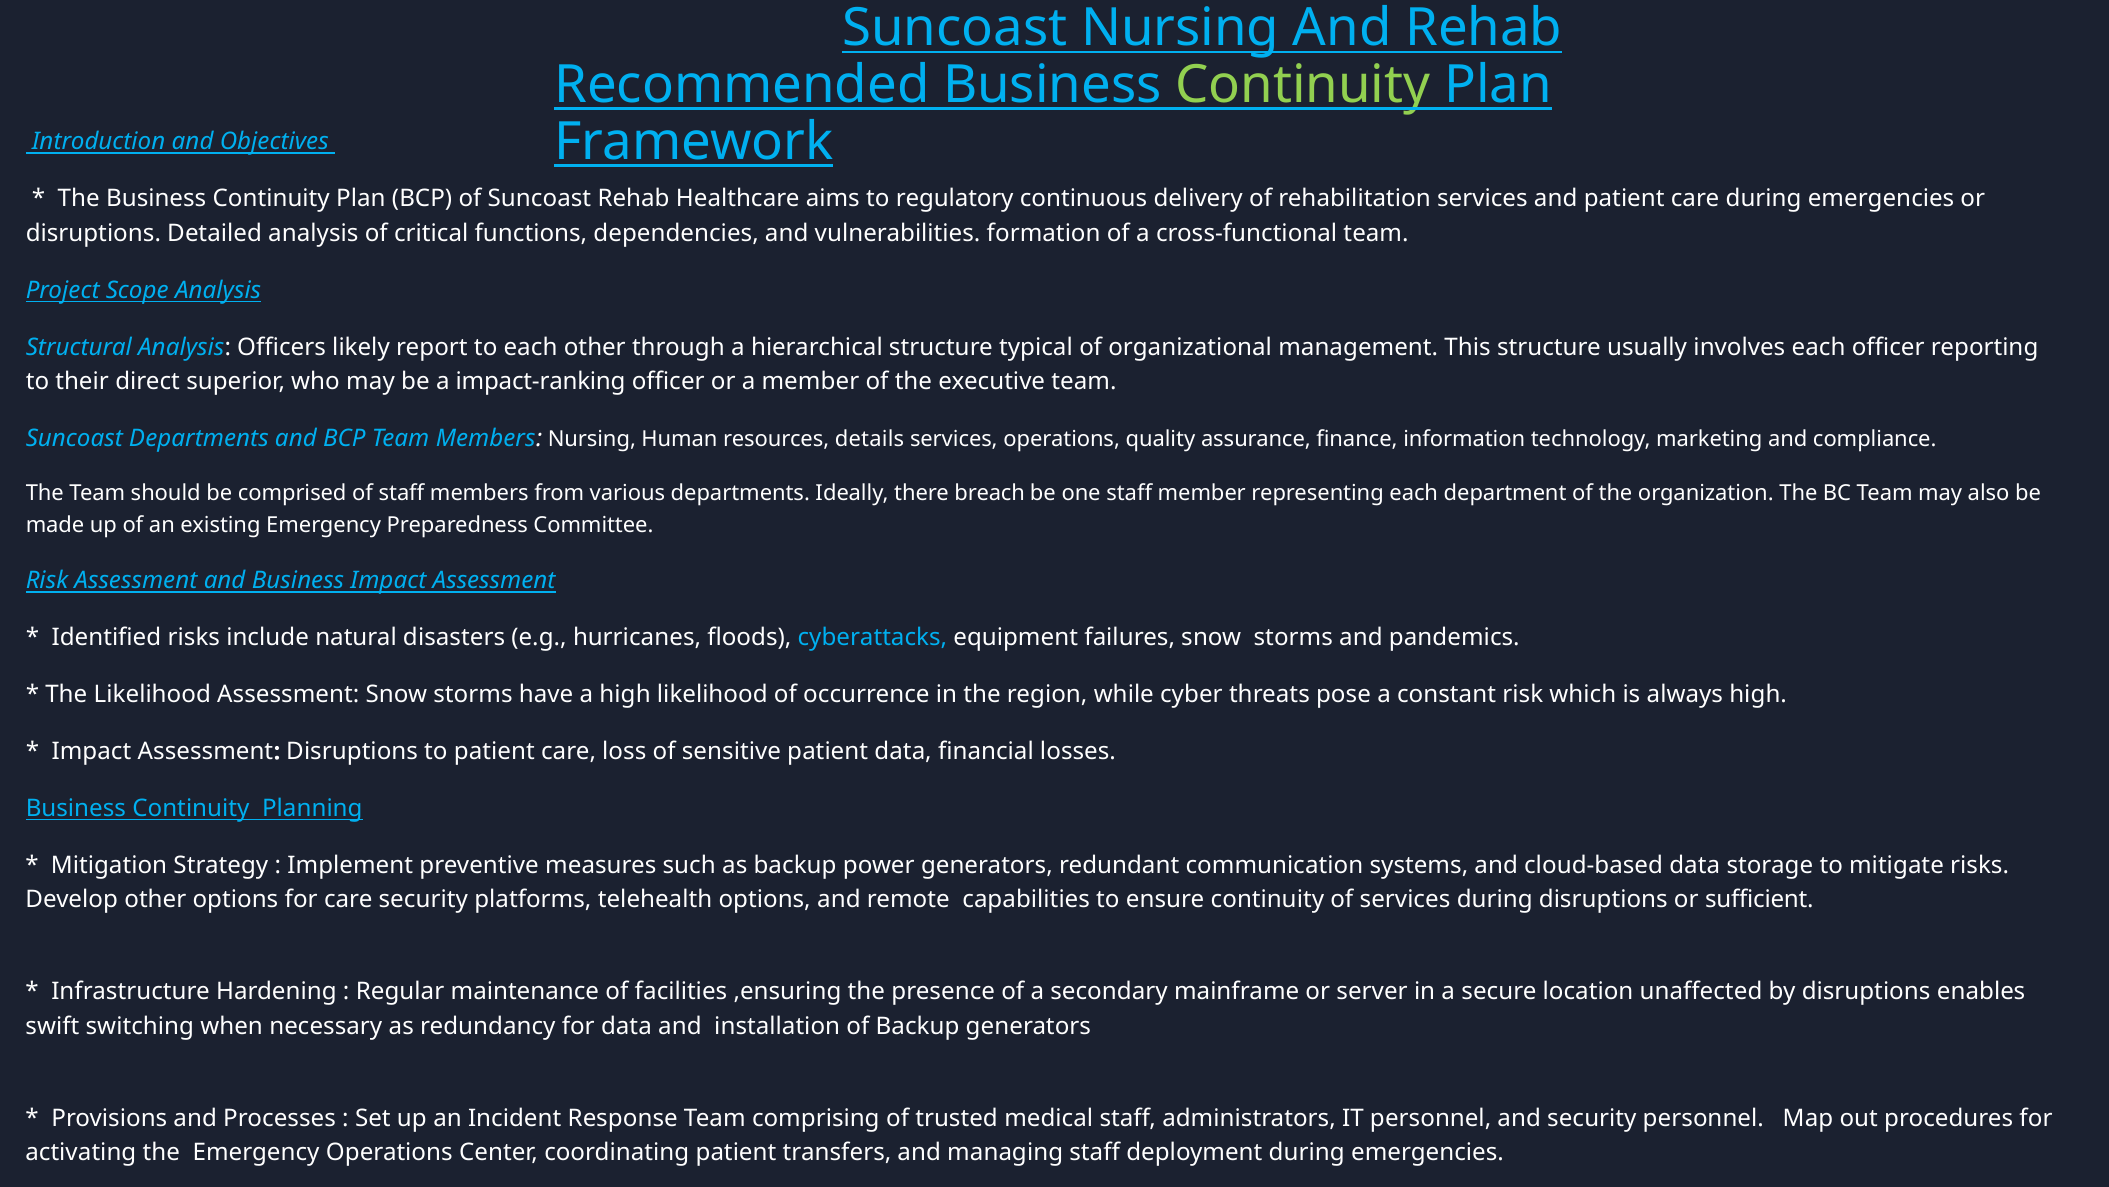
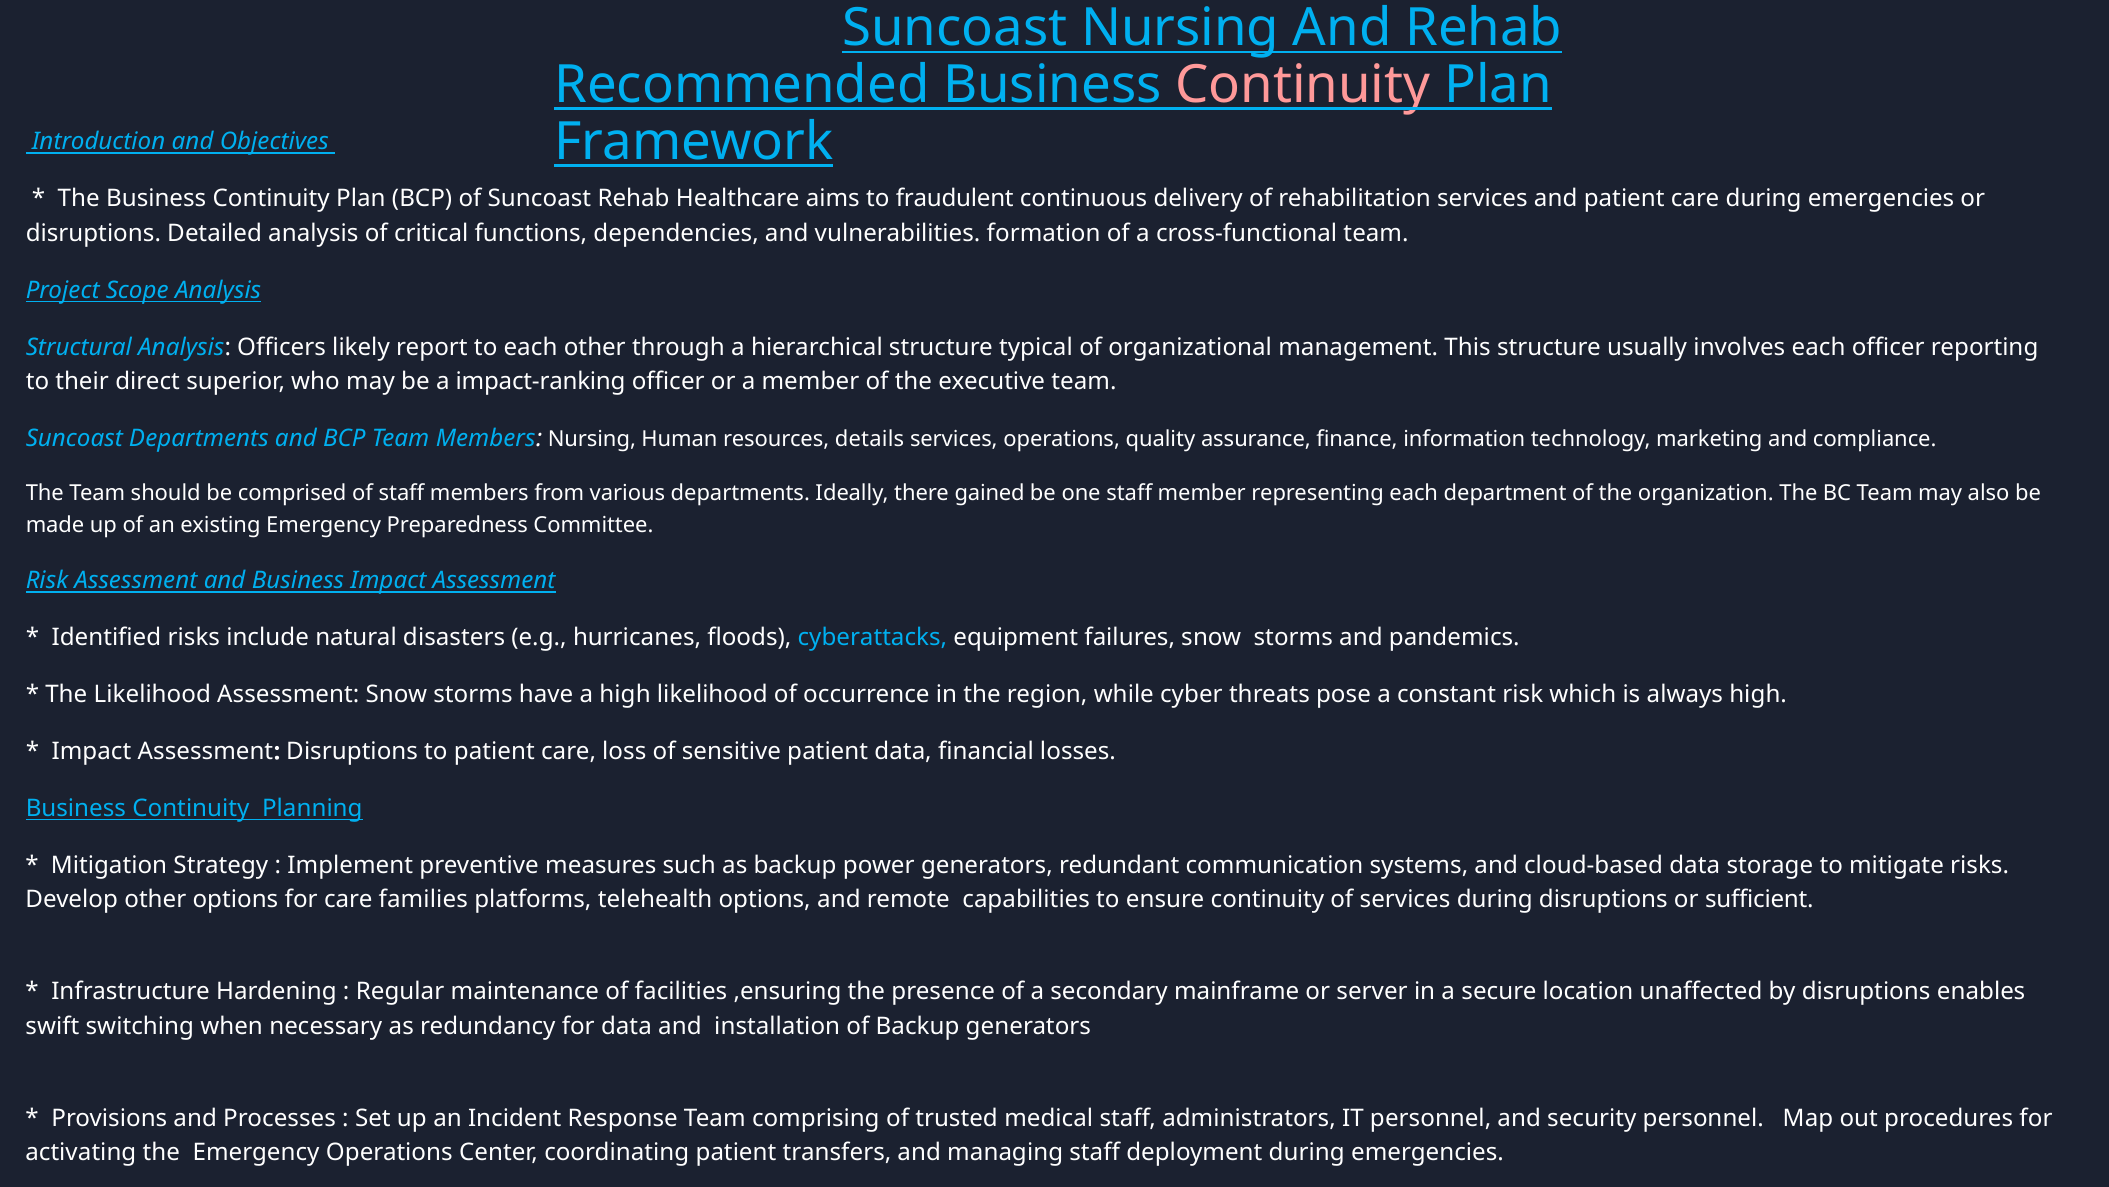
Continuity at (1303, 85) colour: light green -> pink
regulatory: regulatory -> fraudulent
breach: breach -> gained
care security: security -> families
